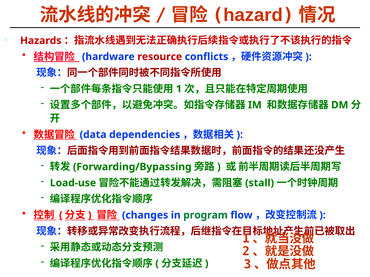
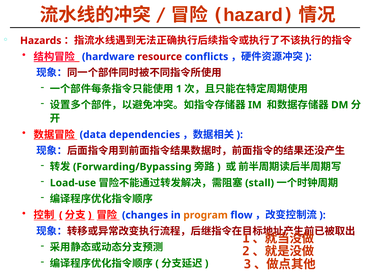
program colour: green -> orange
